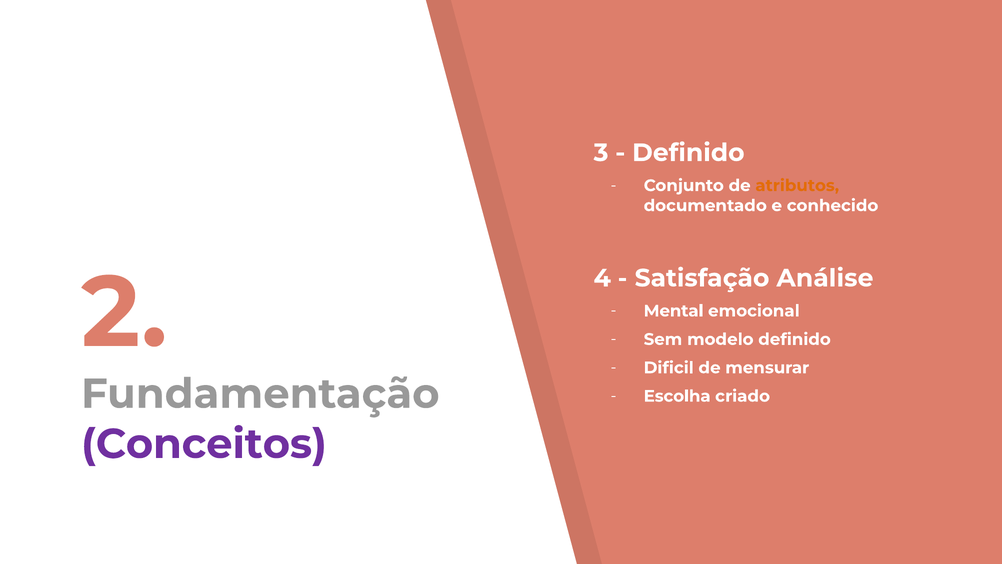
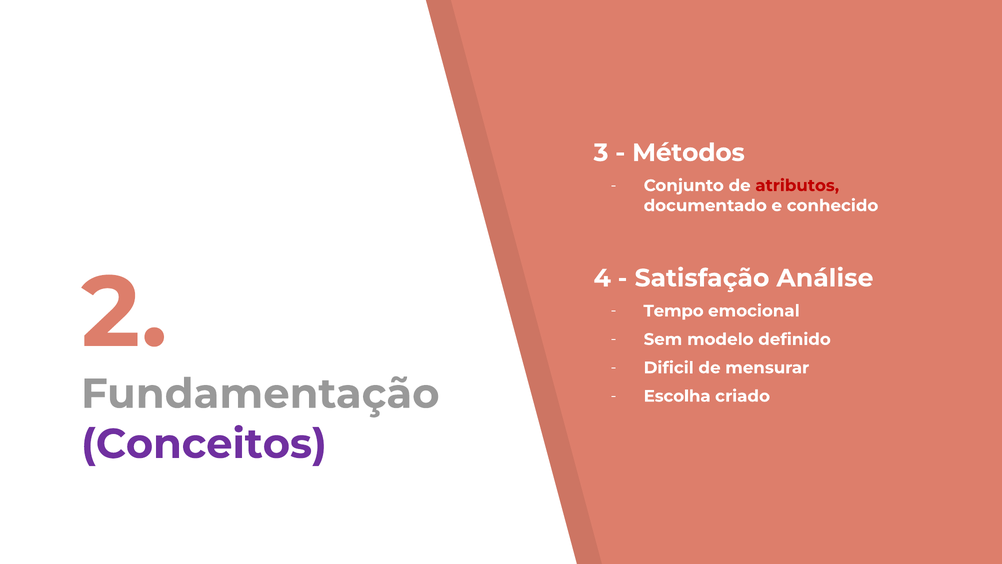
Definido at (688, 153): Definido -> Métodos
atributos colour: orange -> red
Mental: Mental -> Tempo
